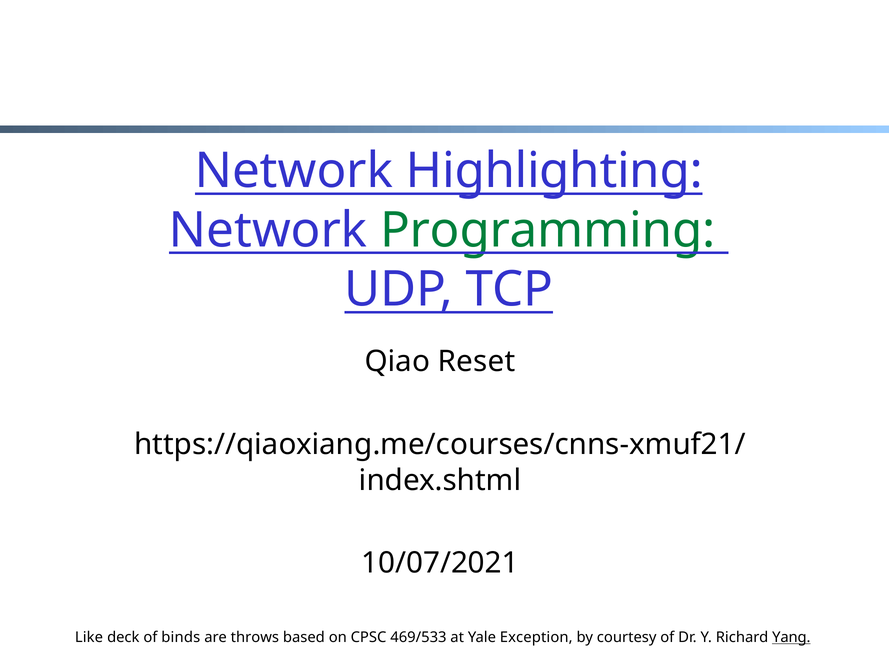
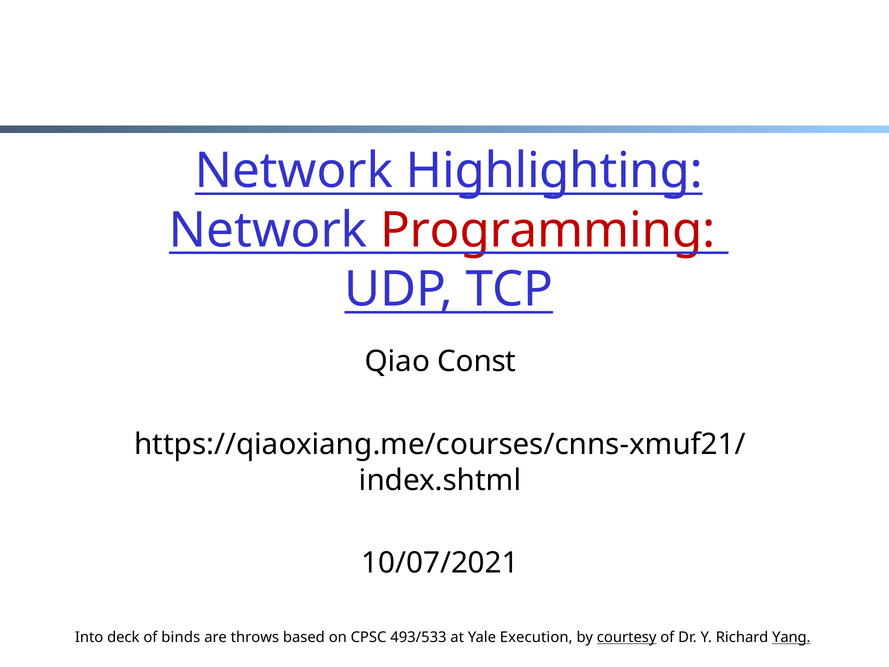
Programming colour: green -> red
Reset: Reset -> Const
Like: Like -> Into
469/533: 469/533 -> 493/533
Exception: Exception -> Execution
courtesy underline: none -> present
